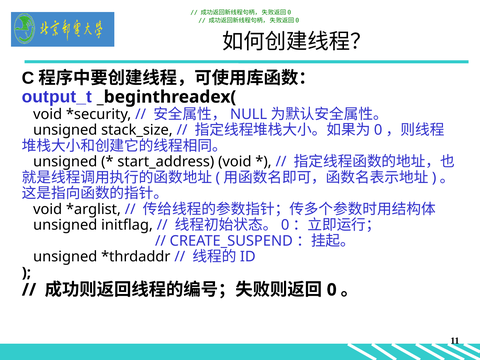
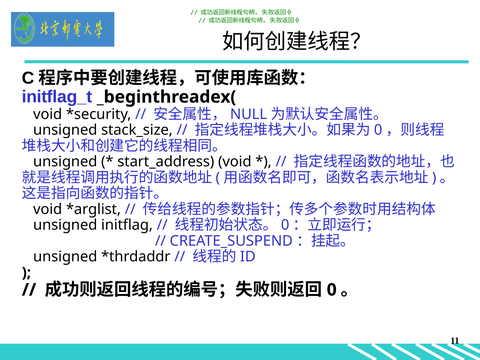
output_t: output_t -> initflag_t
